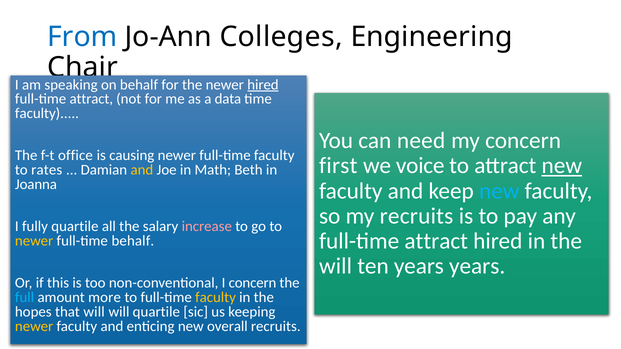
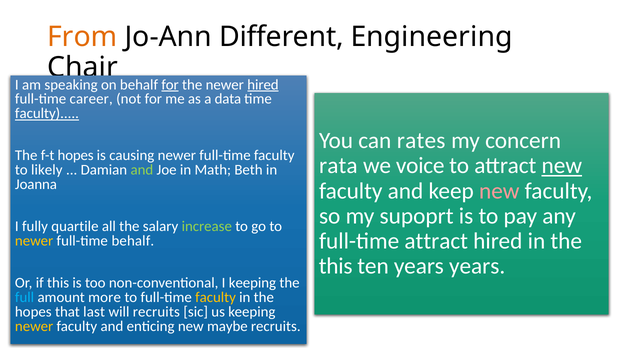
From colour: blue -> orange
Colleges: Colleges -> Different
for at (170, 85) underline: none -> present
attract at (91, 99): attract -> career
faculty at (47, 114) underline: none -> present
need: need -> rates
f-t office: office -> hopes
first: first -> rata
rates: rates -> likely
and at (142, 170) colour: yellow -> light green
new at (499, 191) colour: light blue -> pink
my recruits: recruits -> supoprt
increase colour: pink -> light green
will at (336, 267): will -> this
I concern: concern -> keeping
that will: will -> last
will quartile: quartile -> recruits
overall: overall -> maybe
